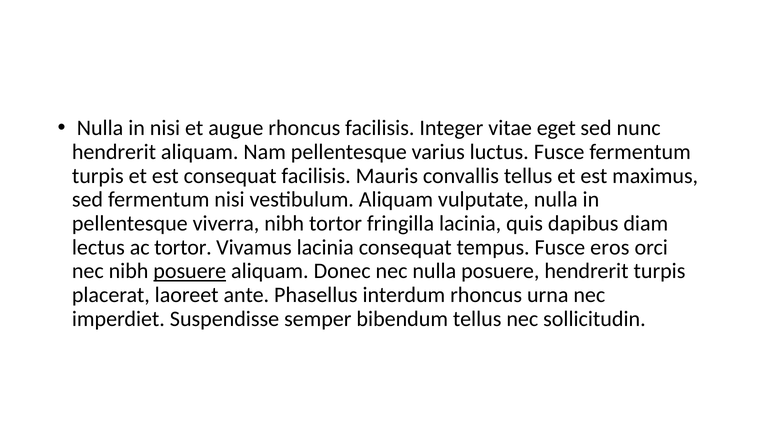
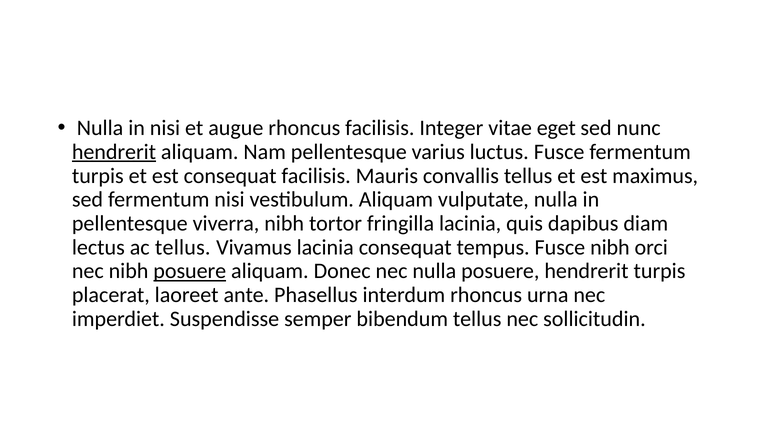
hendrerit at (114, 152) underline: none -> present
ac tortor: tortor -> tellus
Fusce eros: eros -> nibh
